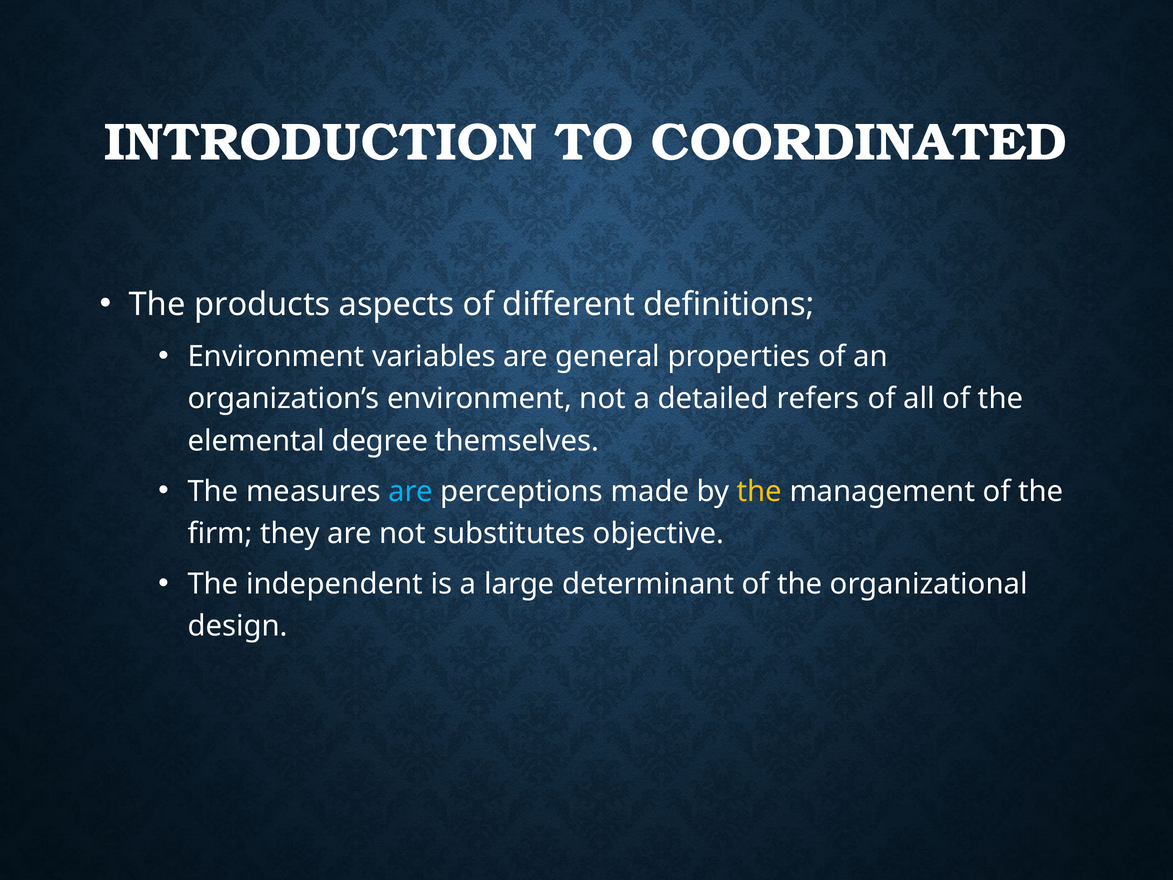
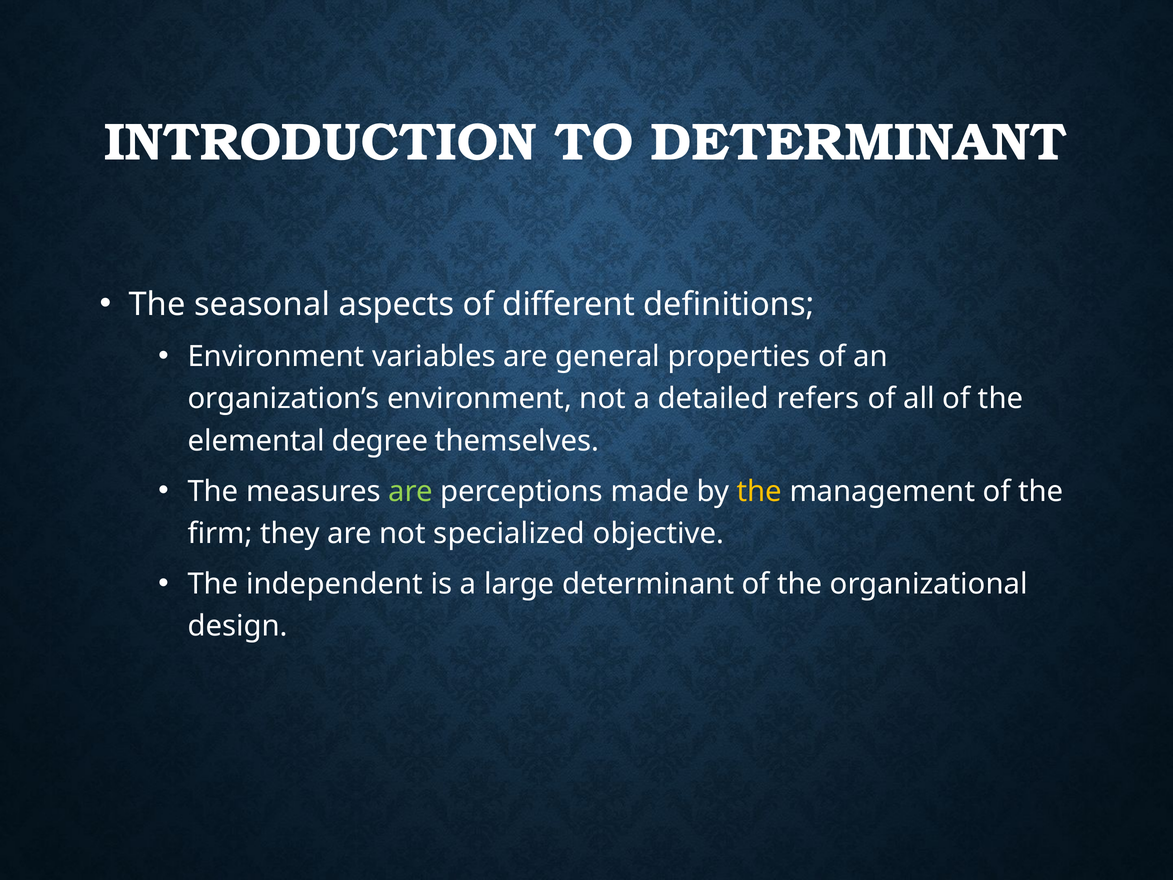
TO COORDINATED: COORDINATED -> DETERMINANT
products: products -> seasonal
are at (411, 491) colour: light blue -> light green
substitutes: substitutes -> specialized
